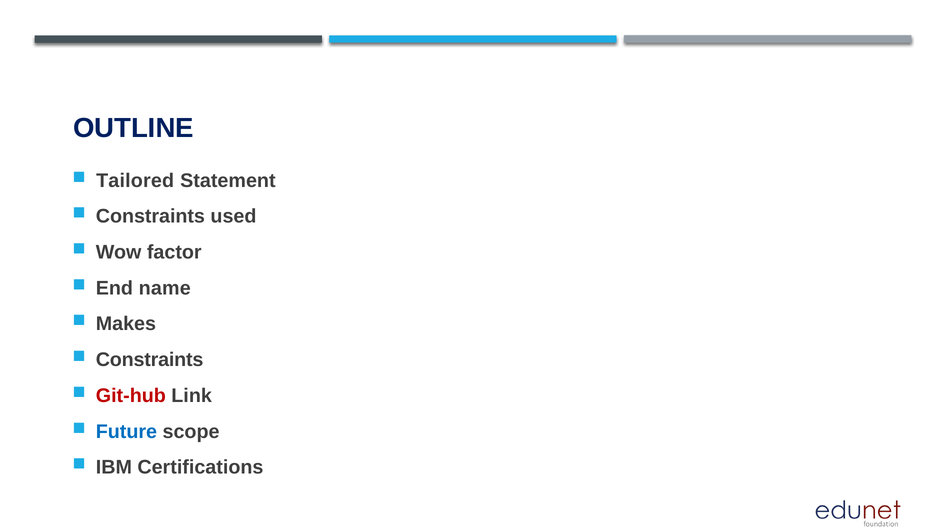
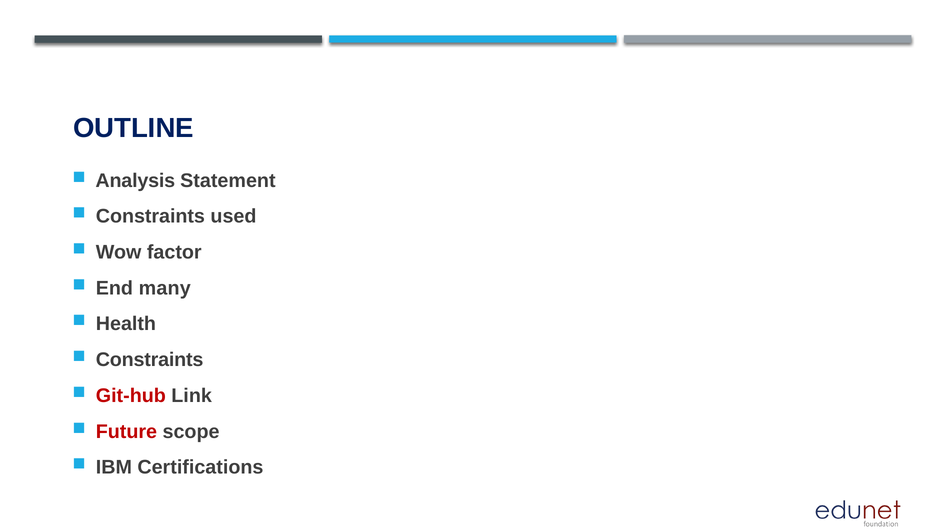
Tailored: Tailored -> Analysis
name: name -> many
Makes: Makes -> Health
Future colour: blue -> red
